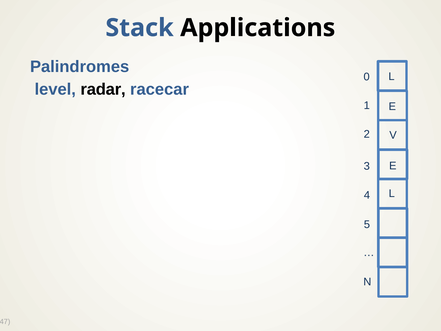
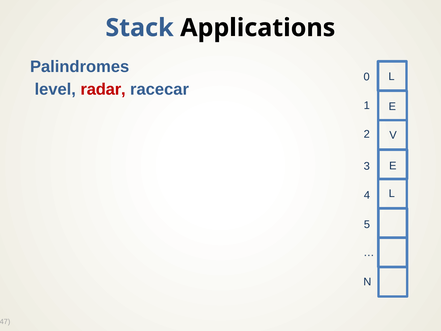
radar colour: black -> red
